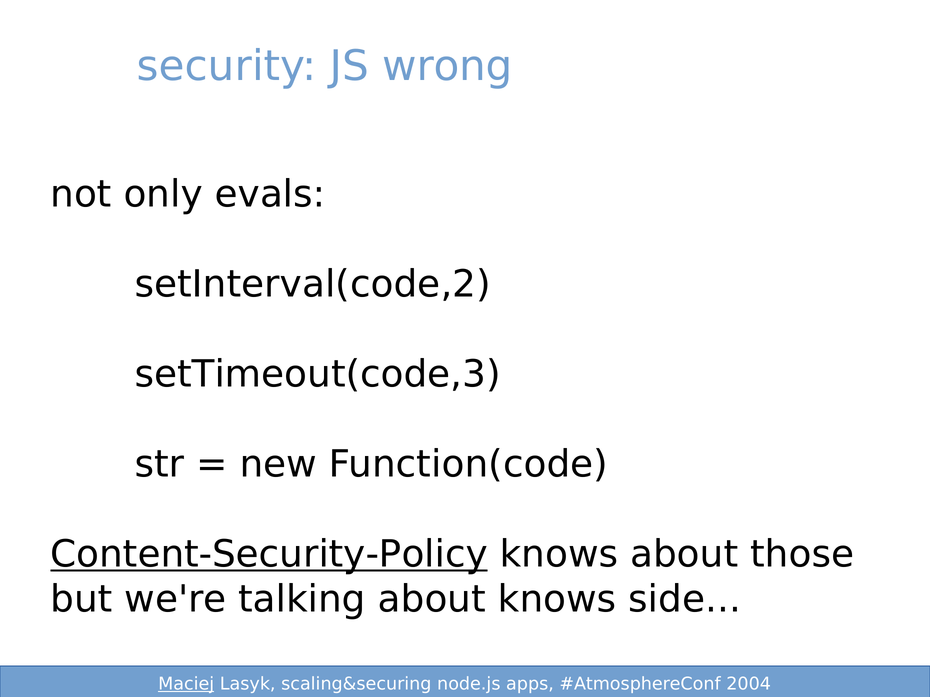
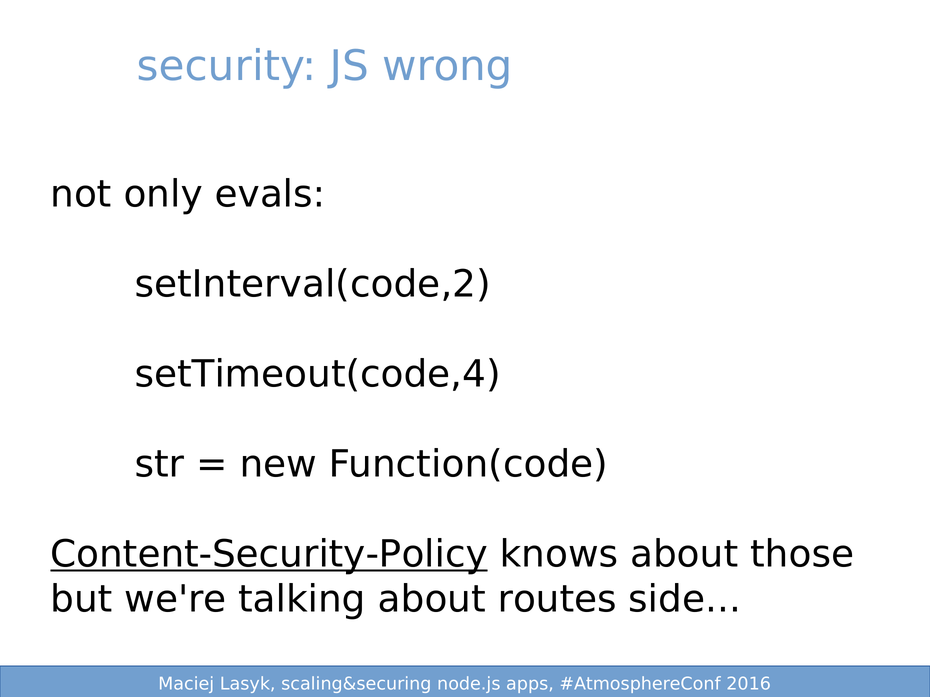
setTimeout(code,3: setTimeout(code,3 -> setTimeout(code,4
about knows: knows -> routes
Maciej at (186, 684) underline: present -> none
2004: 2004 -> 2016
